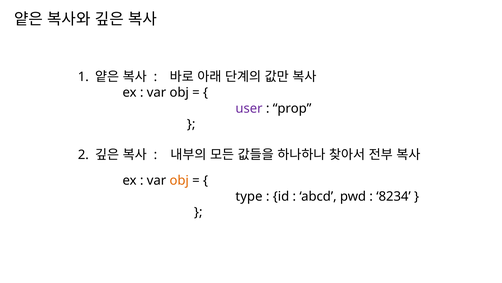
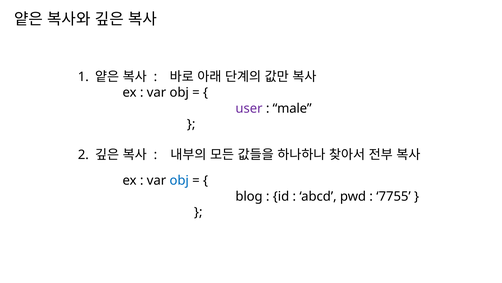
prop: prop -> male
obj at (179, 180) colour: orange -> blue
type: type -> blog
8234: 8234 -> 7755
